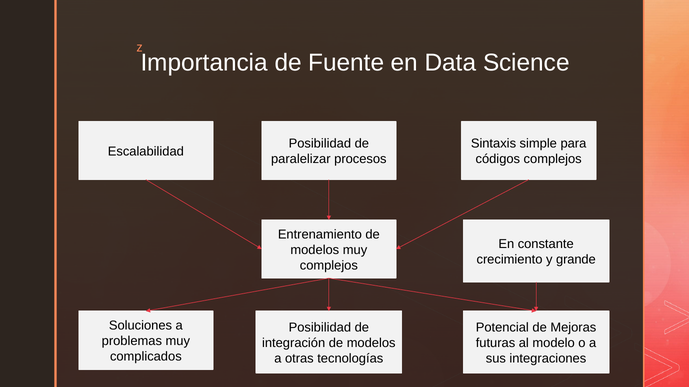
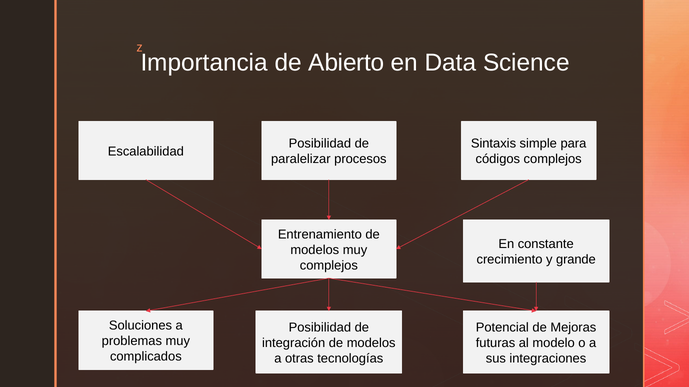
Fuente: Fuente -> Abierto
